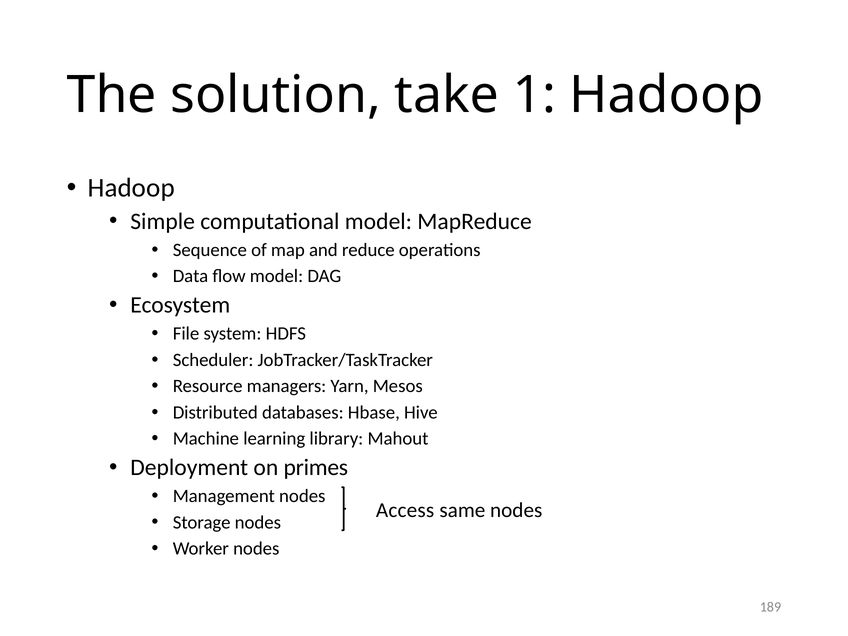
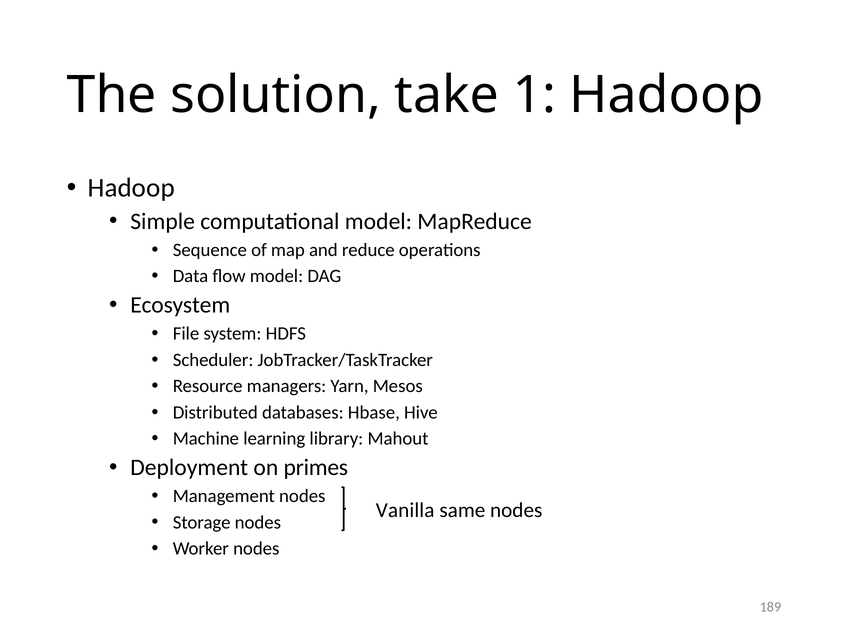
Access: Access -> Vanilla
